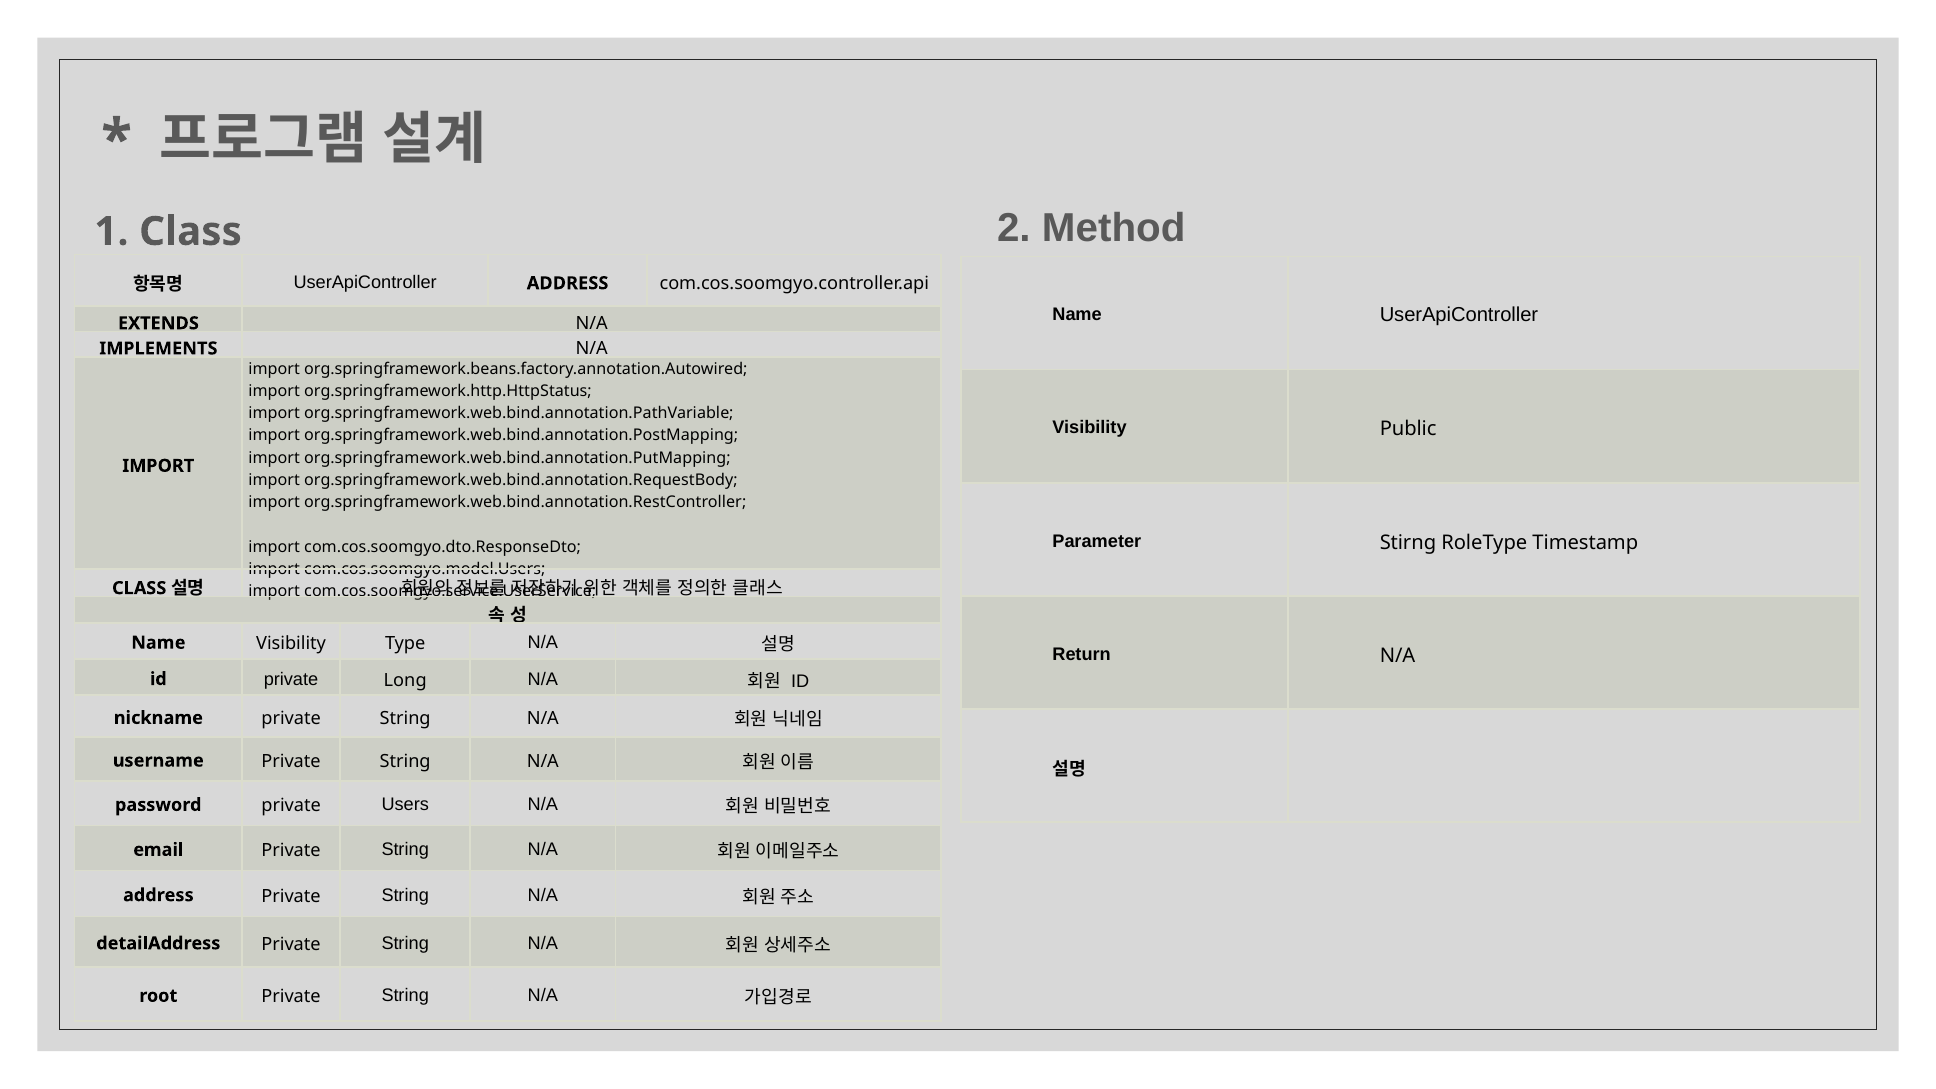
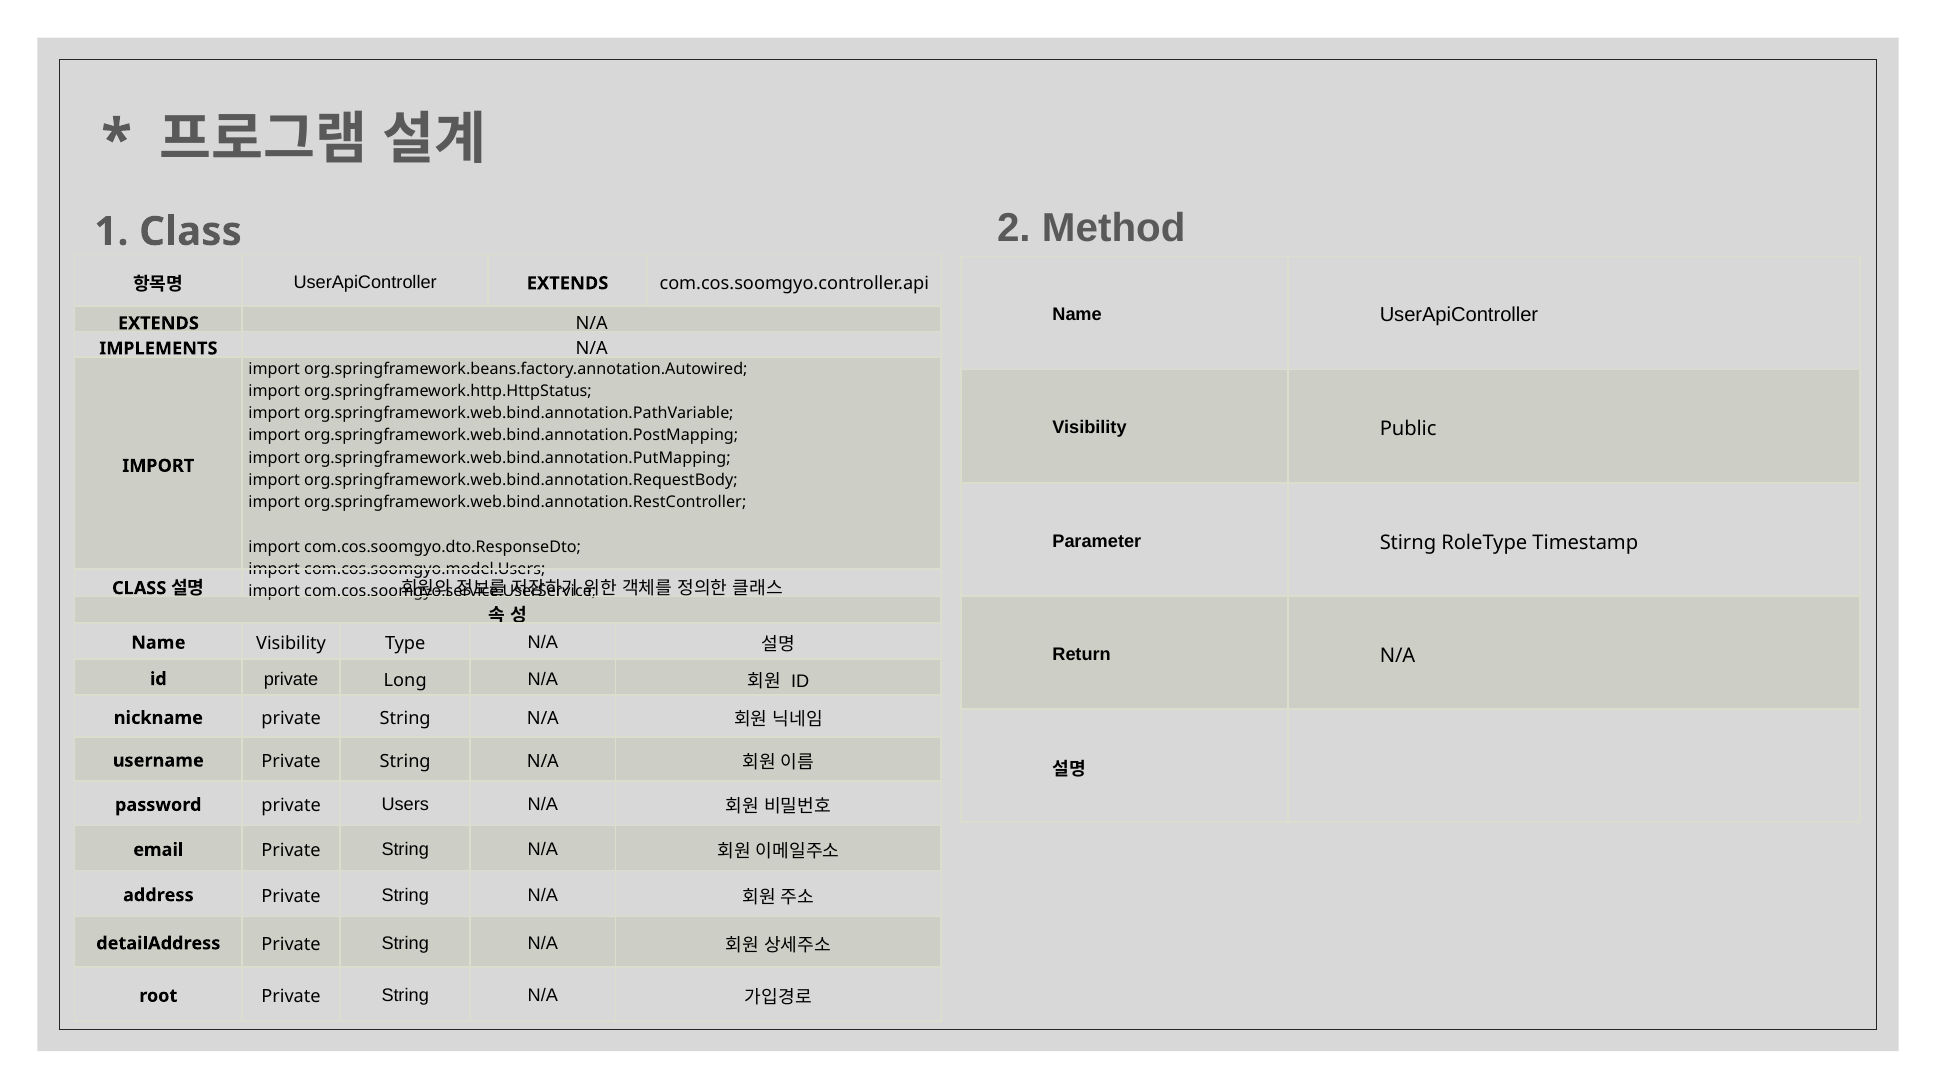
UserApiController ADDRESS: ADDRESS -> EXTENDS
